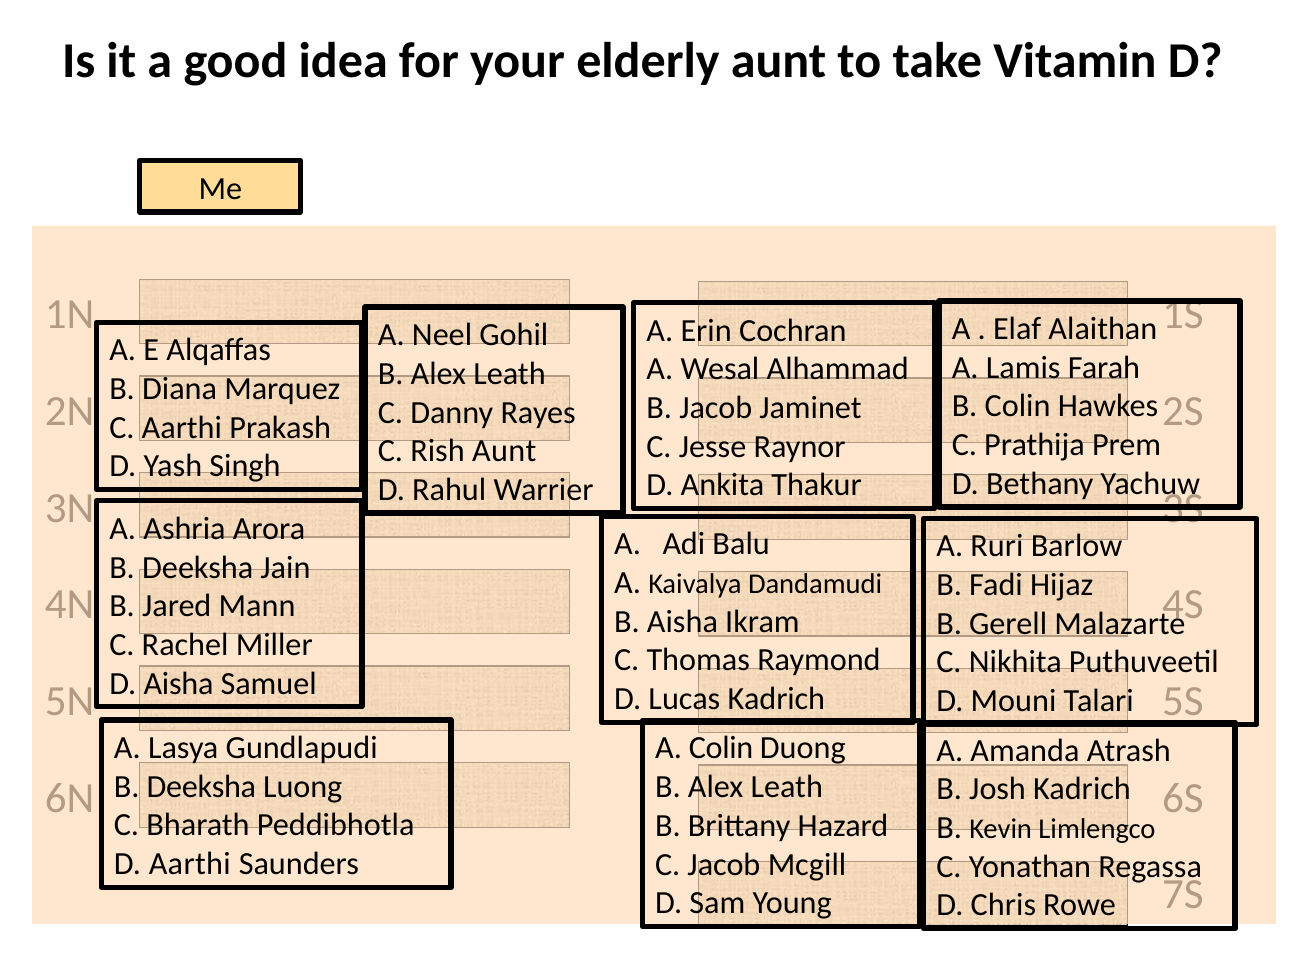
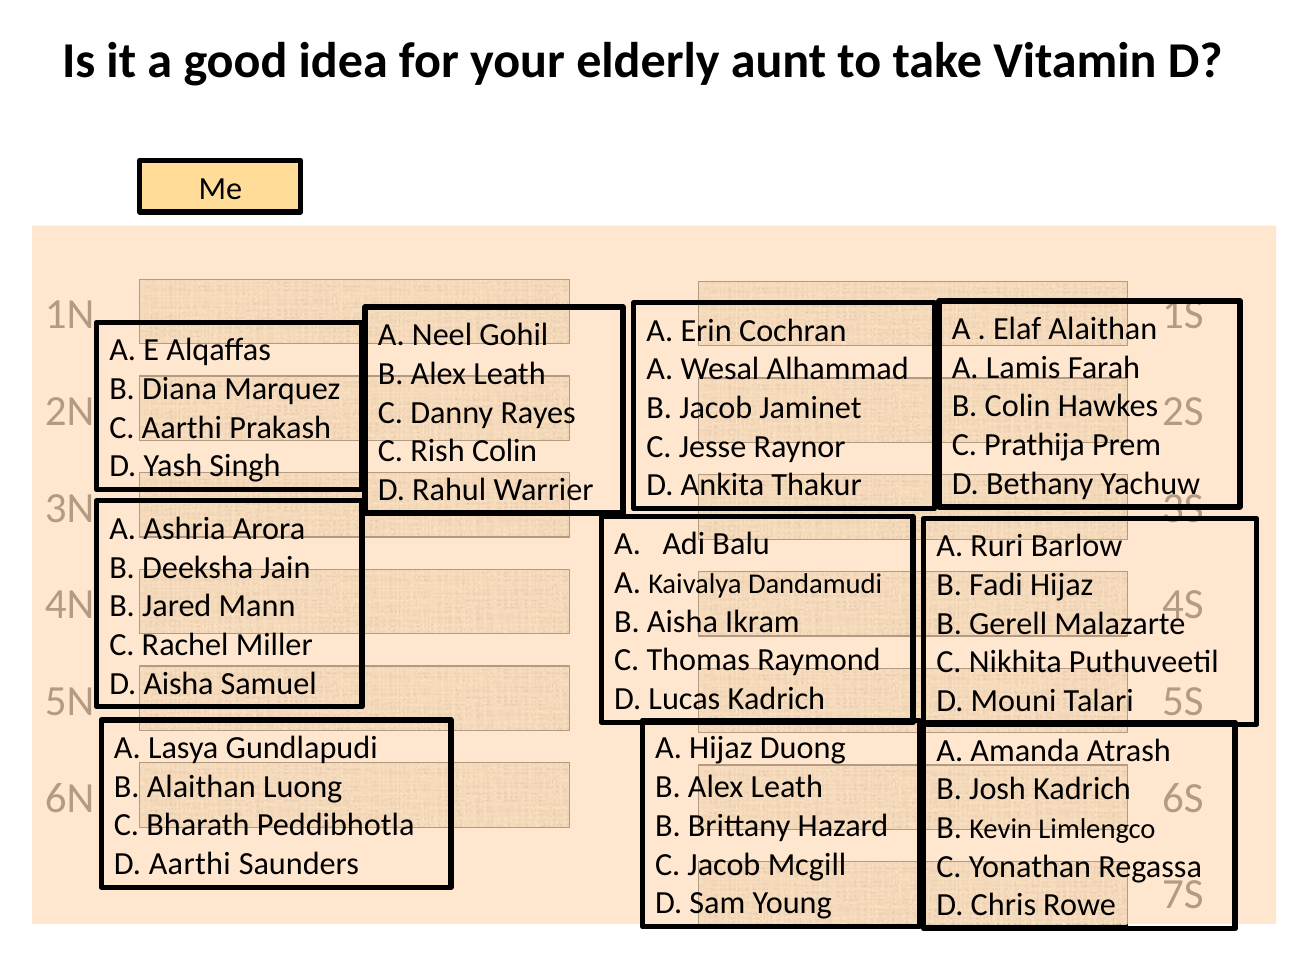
Rish Aunt: Aunt -> Colin
A Colin: Colin -> Hijaz
Deeksha at (201, 786): Deeksha -> Alaithan
